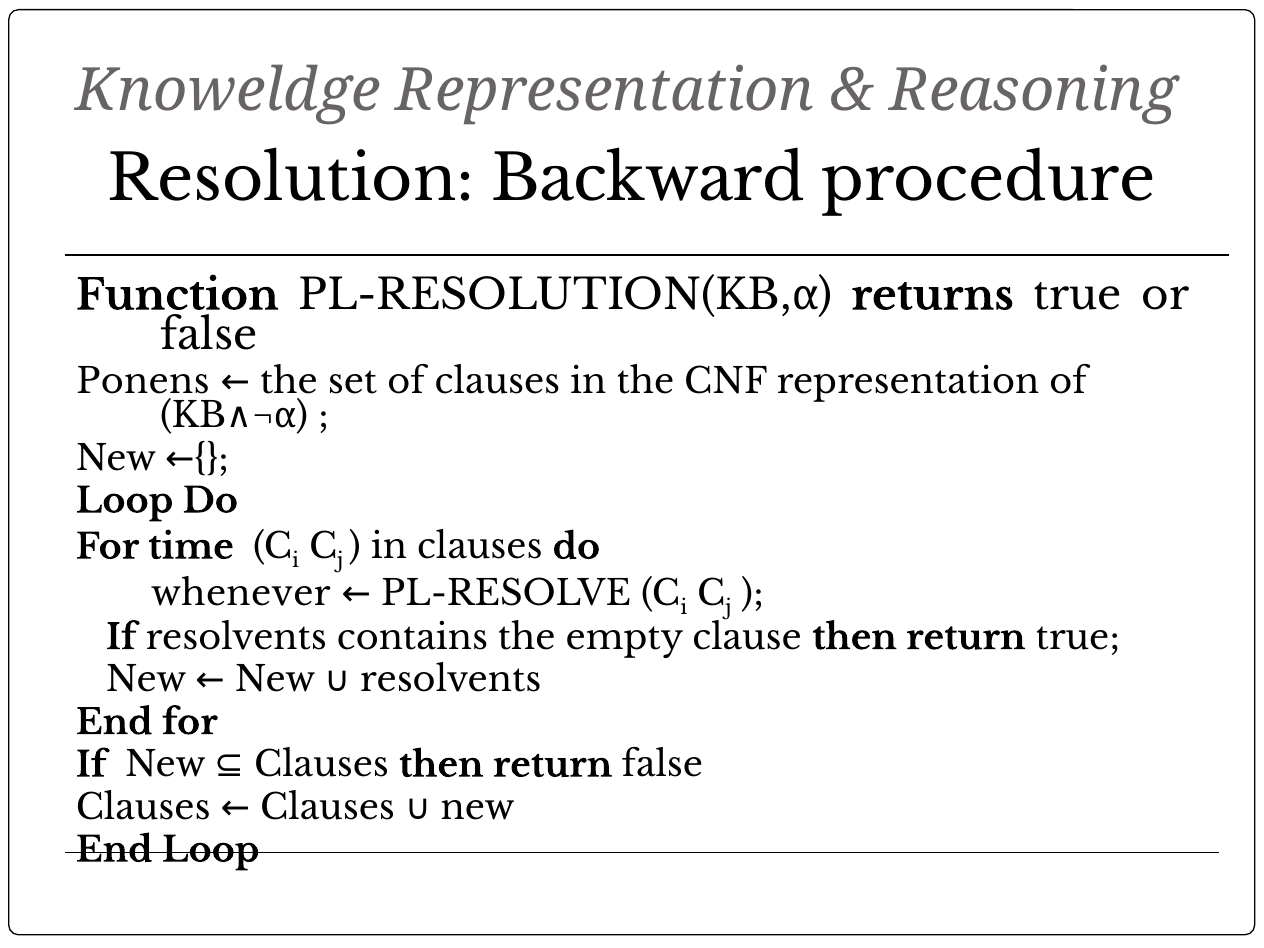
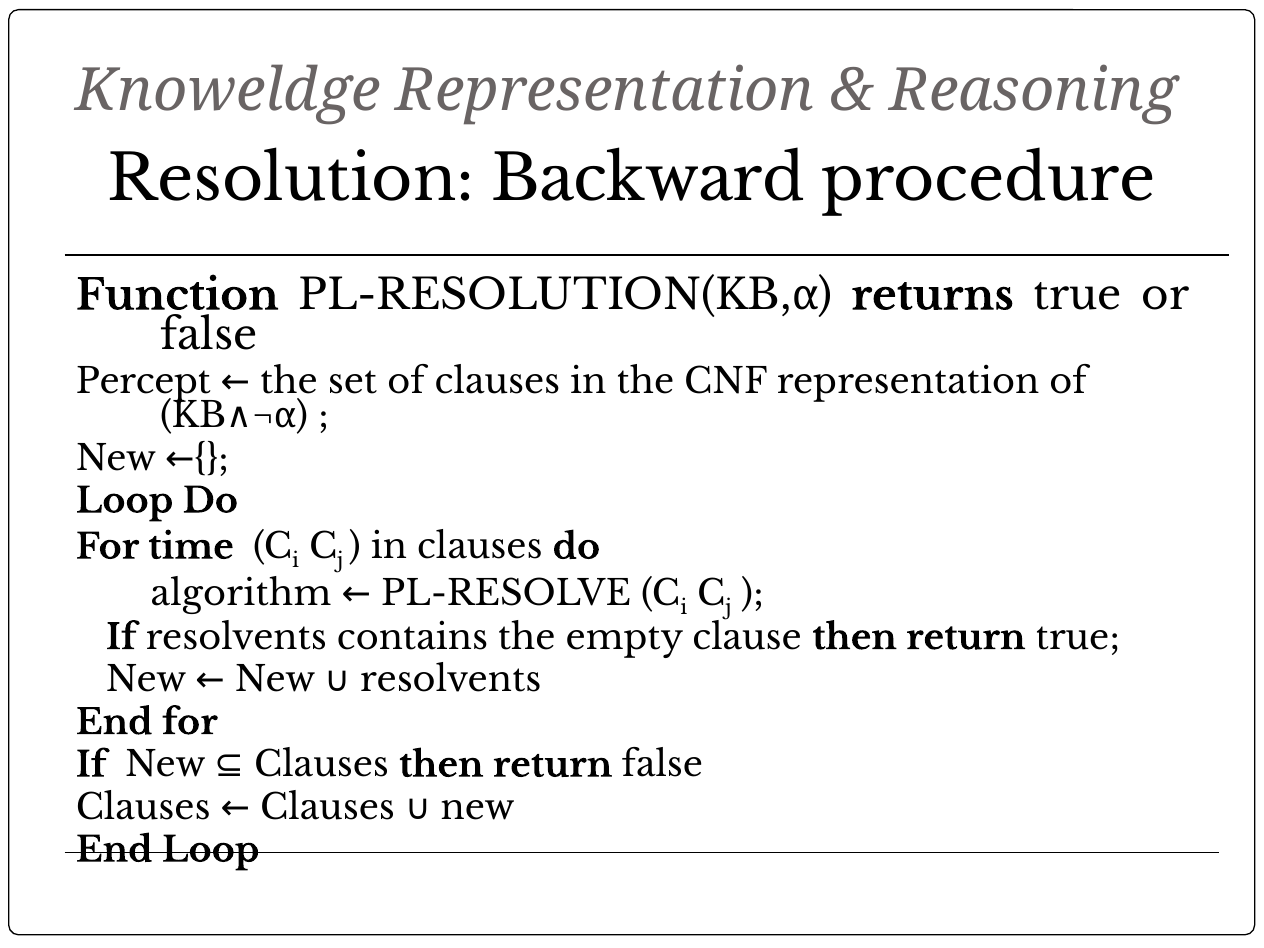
Ponens: Ponens -> Percept
whenever: whenever -> algorithm
